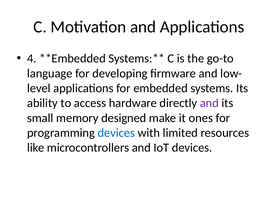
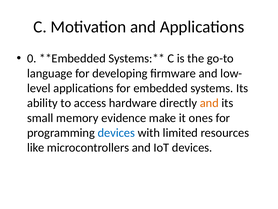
4: 4 -> 0
and at (209, 103) colour: purple -> orange
designed: designed -> evidence
